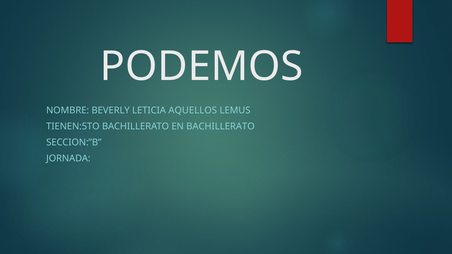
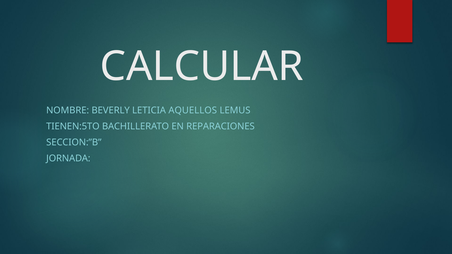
PODEMOS: PODEMOS -> CALCULAR
EN BACHILLERATO: BACHILLERATO -> REPARACIONES
